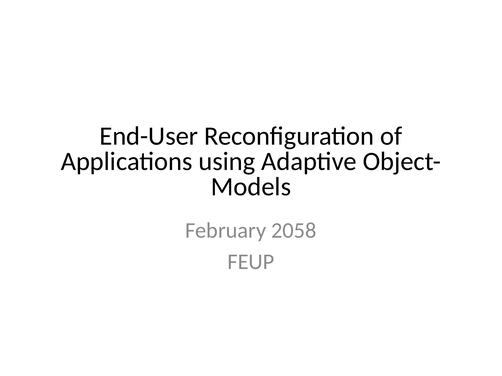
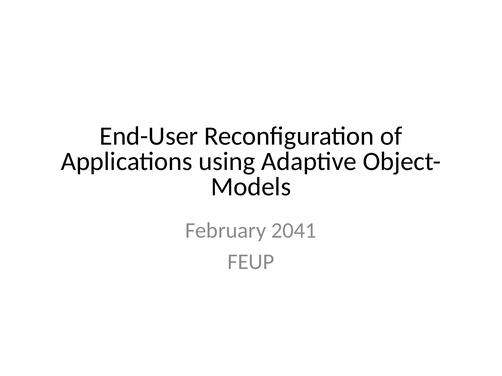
2058: 2058 -> 2041
